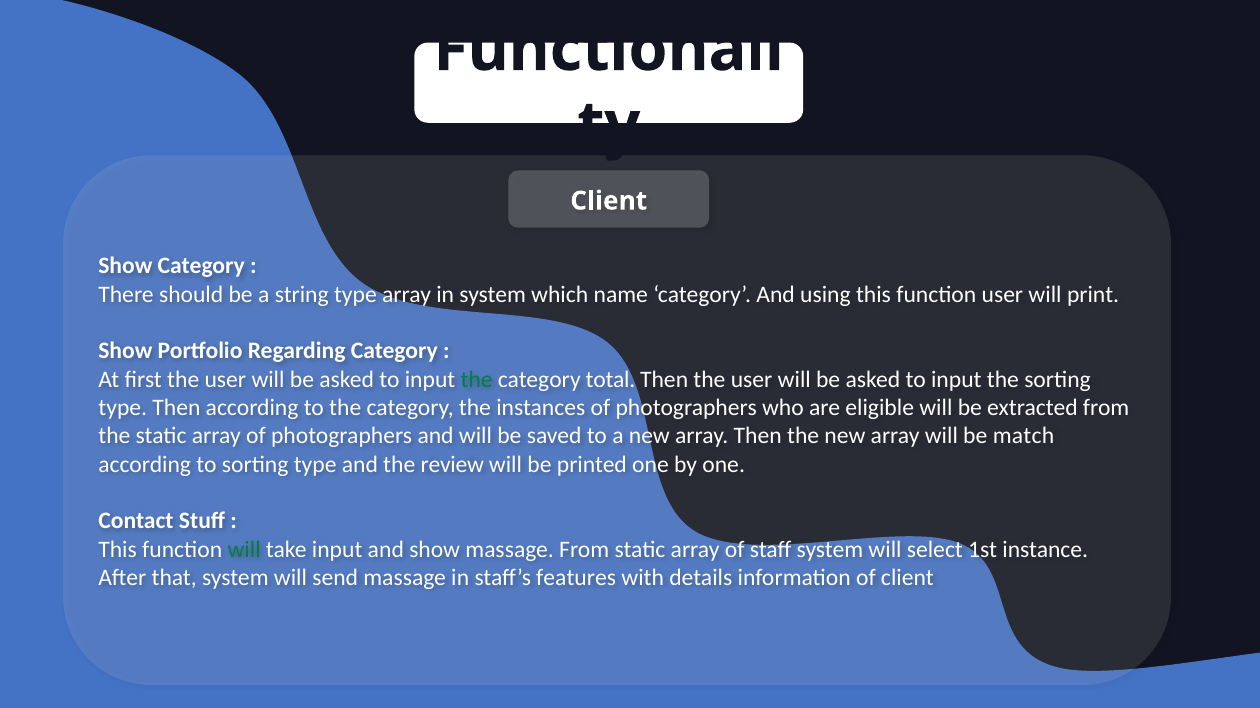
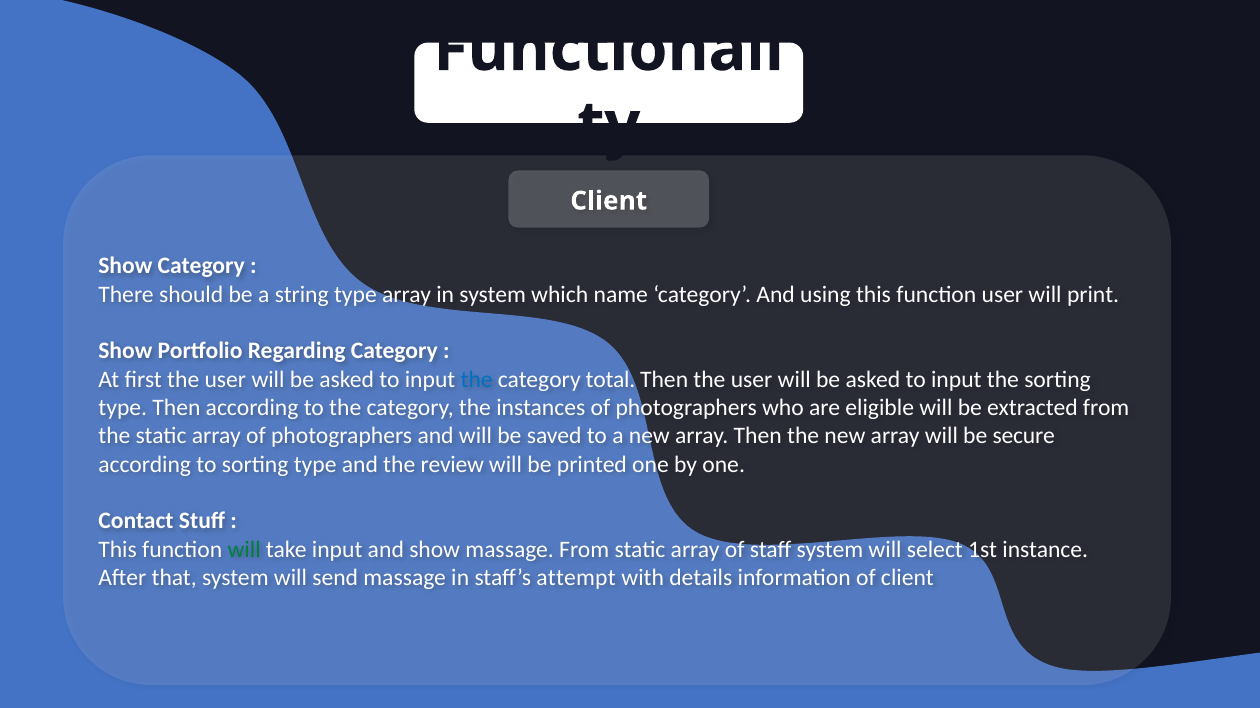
the at (477, 380) colour: green -> blue
match: match -> secure
features: features -> attempt
